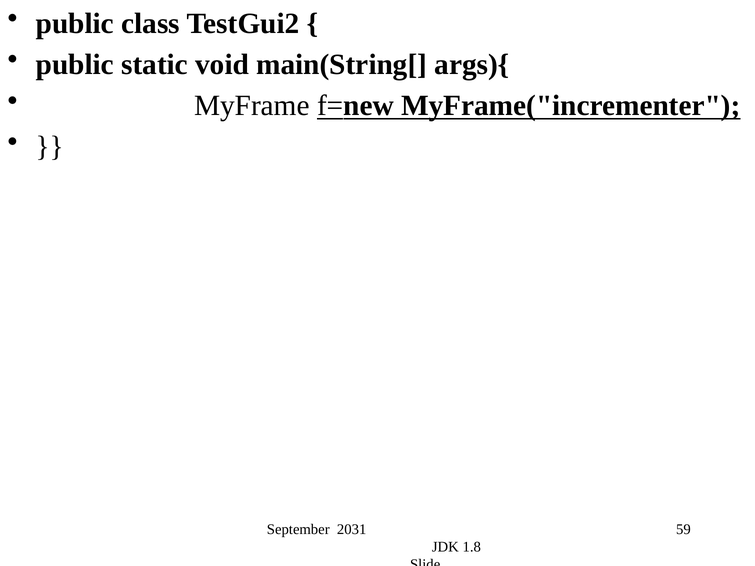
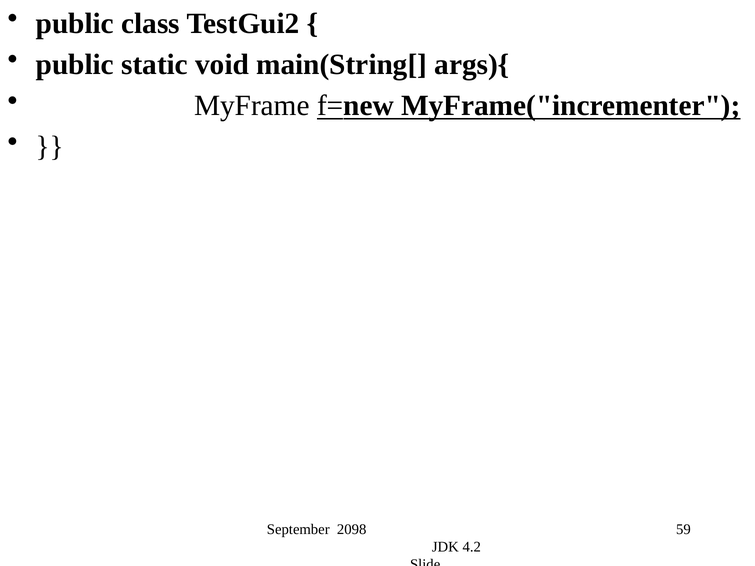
2031: 2031 -> 2098
1.8: 1.8 -> 4.2
